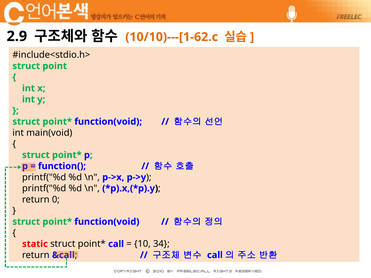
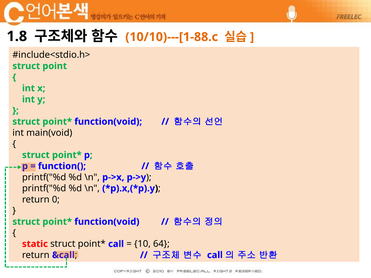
2.9: 2.9 -> 1.8
10/10)---[1-62.c: 10/10)---[1-62.c -> 10/10)---[1-88.c
34: 34 -> 64
